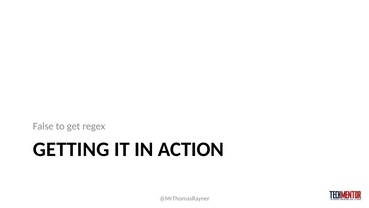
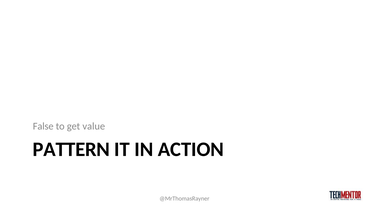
regex: regex -> value
GETTING: GETTING -> PATTERN
